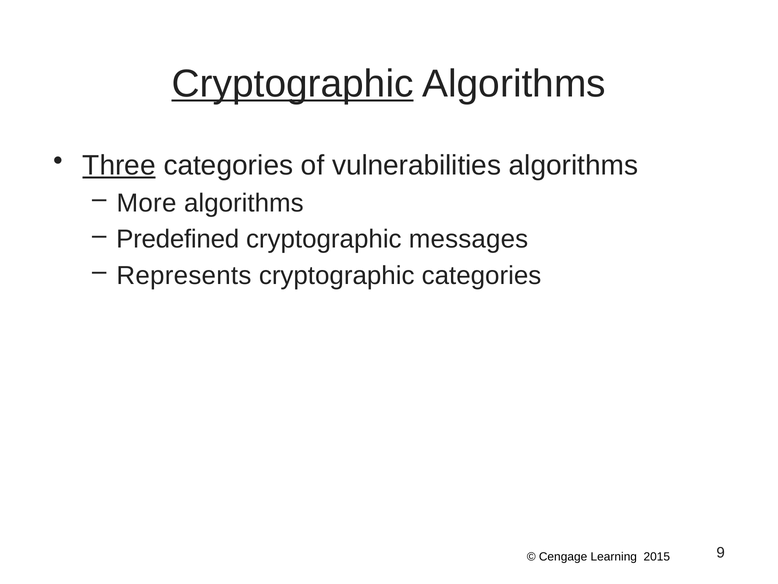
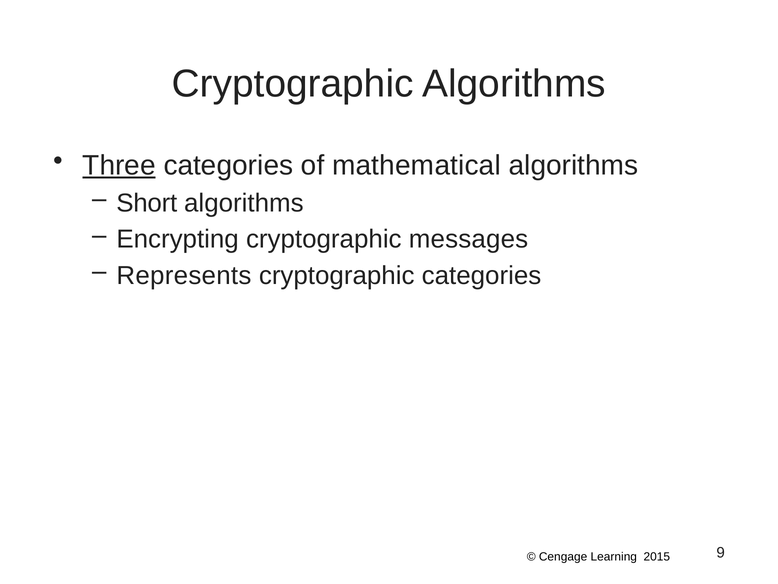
Cryptographic at (293, 84) underline: present -> none
vulnerabilities: vulnerabilities -> mathematical
More: More -> Short
Predefined: Predefined -> Encrypting
